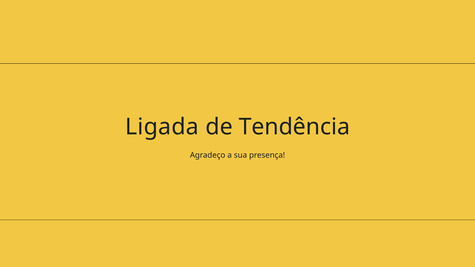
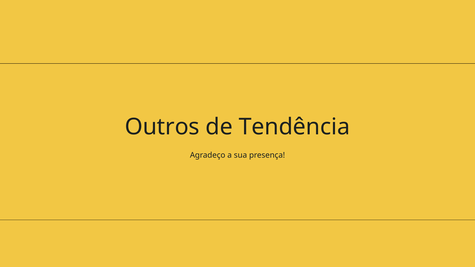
Ligada: Ligada -> Outros
